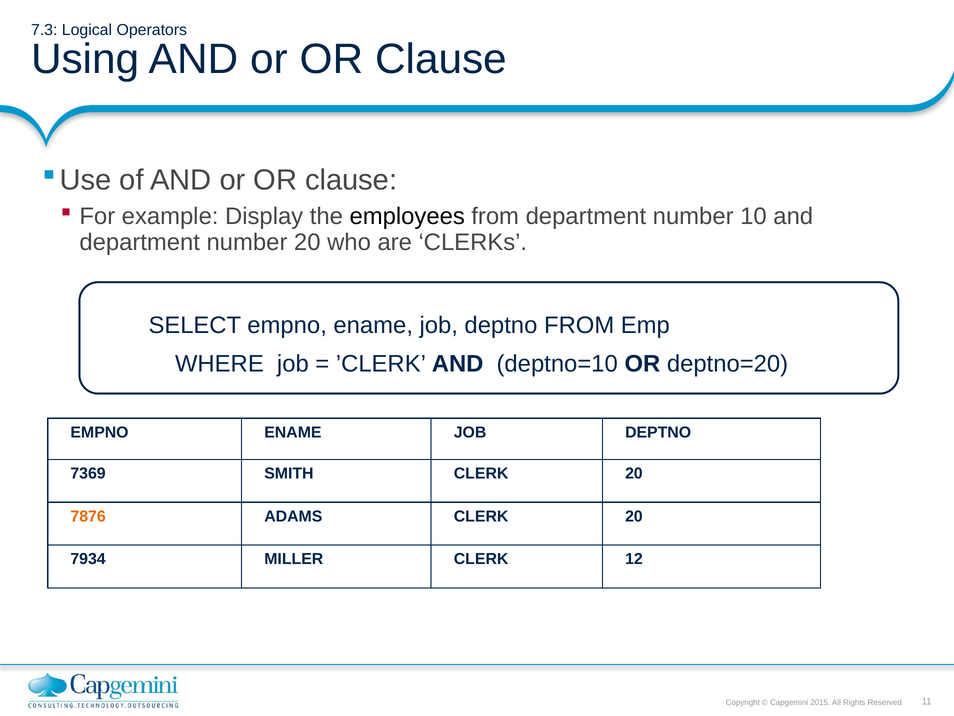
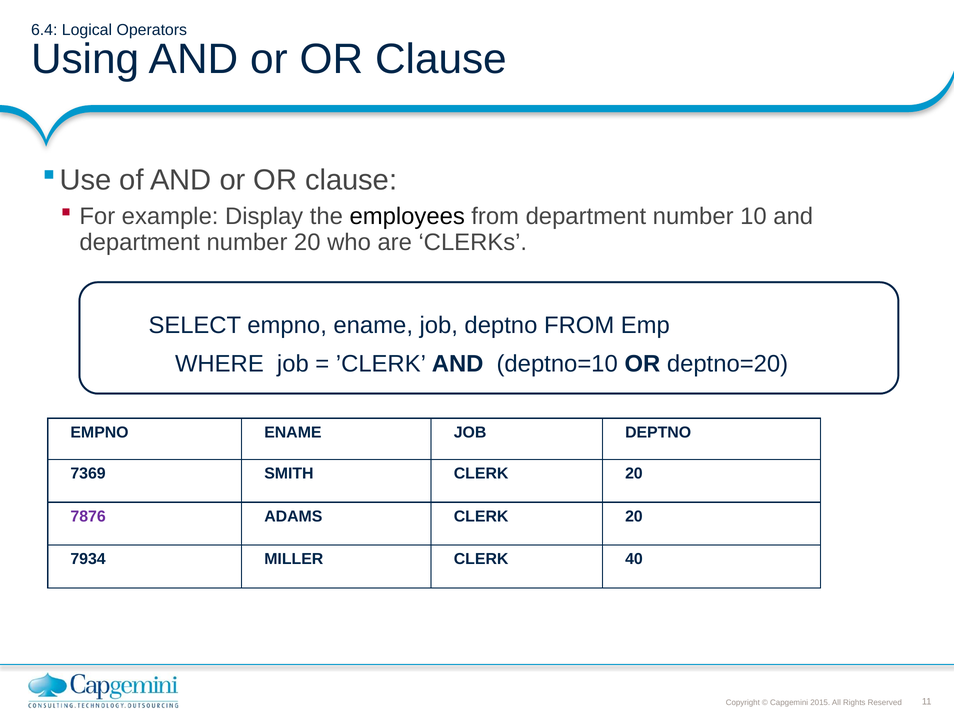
7.3: 7.3 -> 6.4
7876 colour: orange -> purple
12: 12 -> 40
